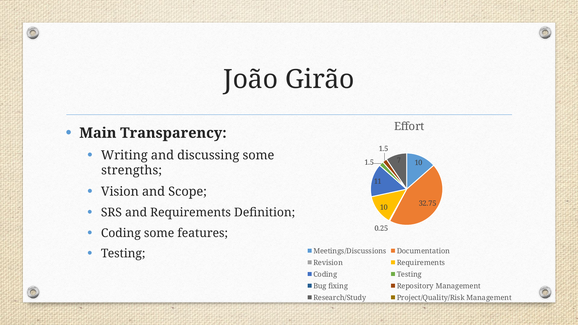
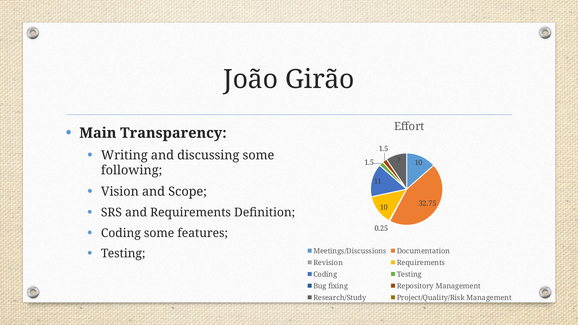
strengths: strengths -> following
